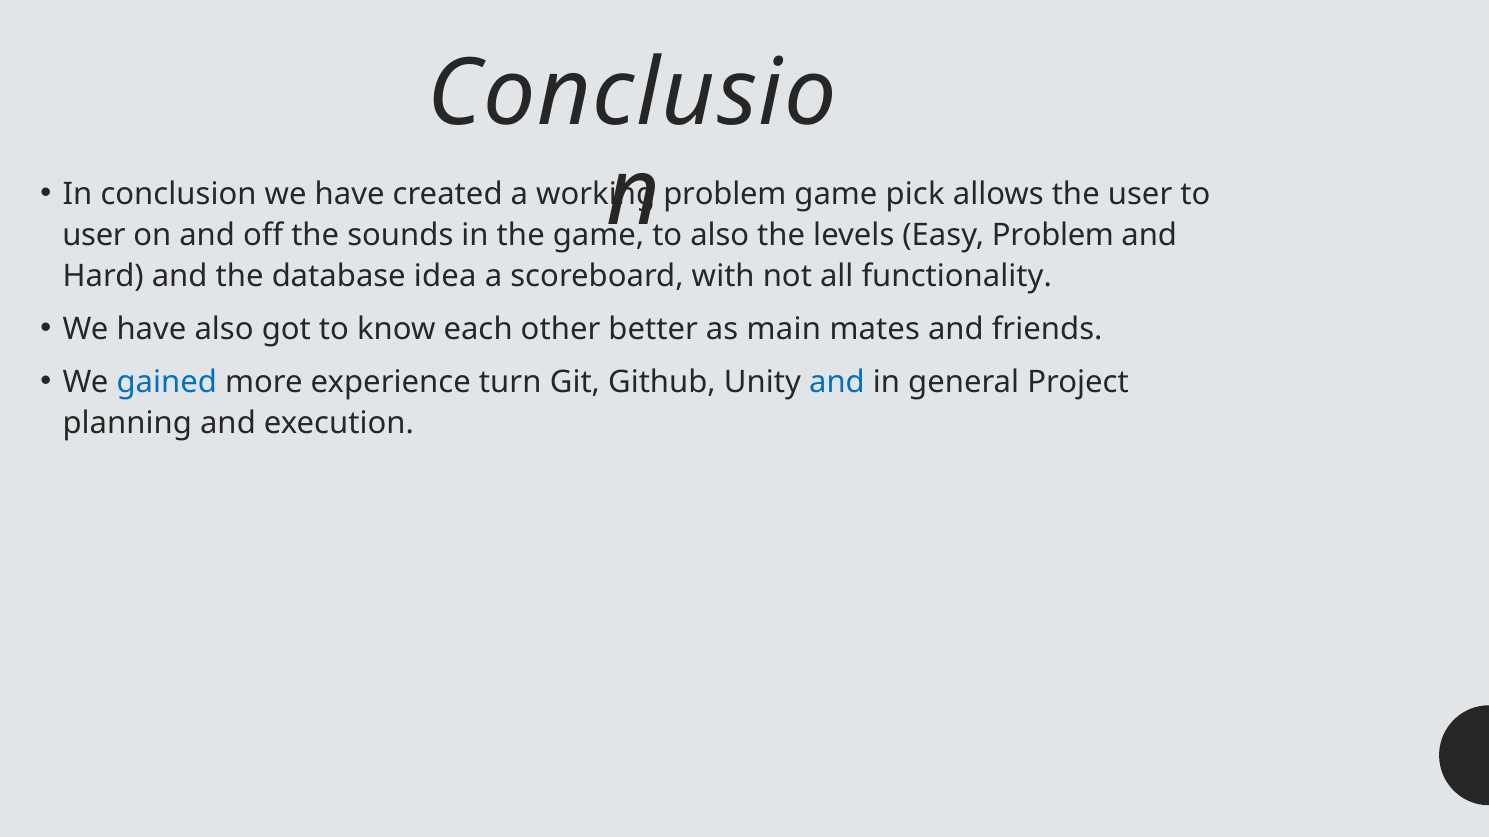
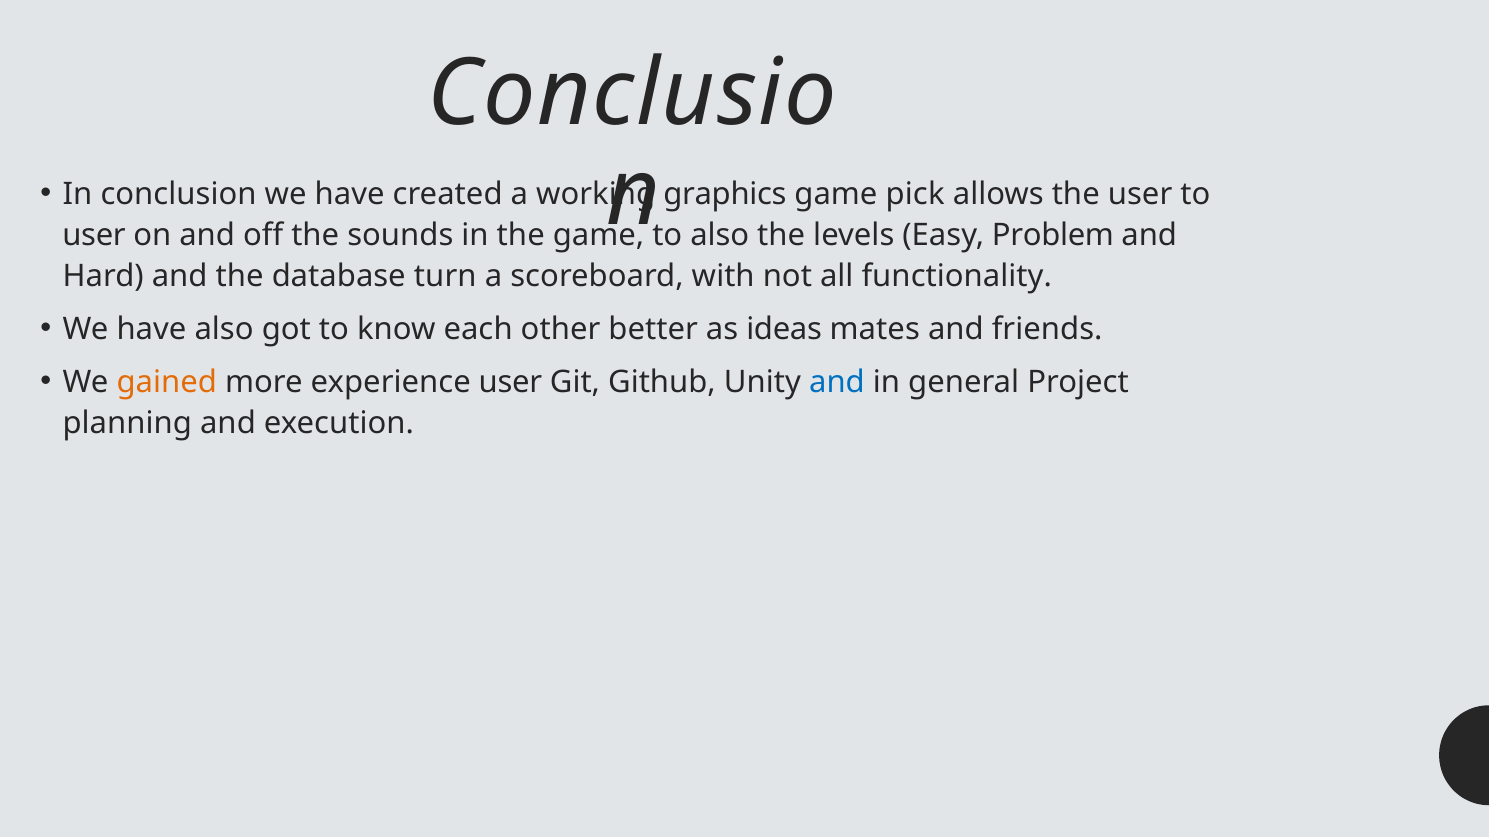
problem at (725, 194): problem -> graphics
idea: idea -> turn
main: main -> ideas
gained colour: blue -> orange
experience turn: turn -> user
